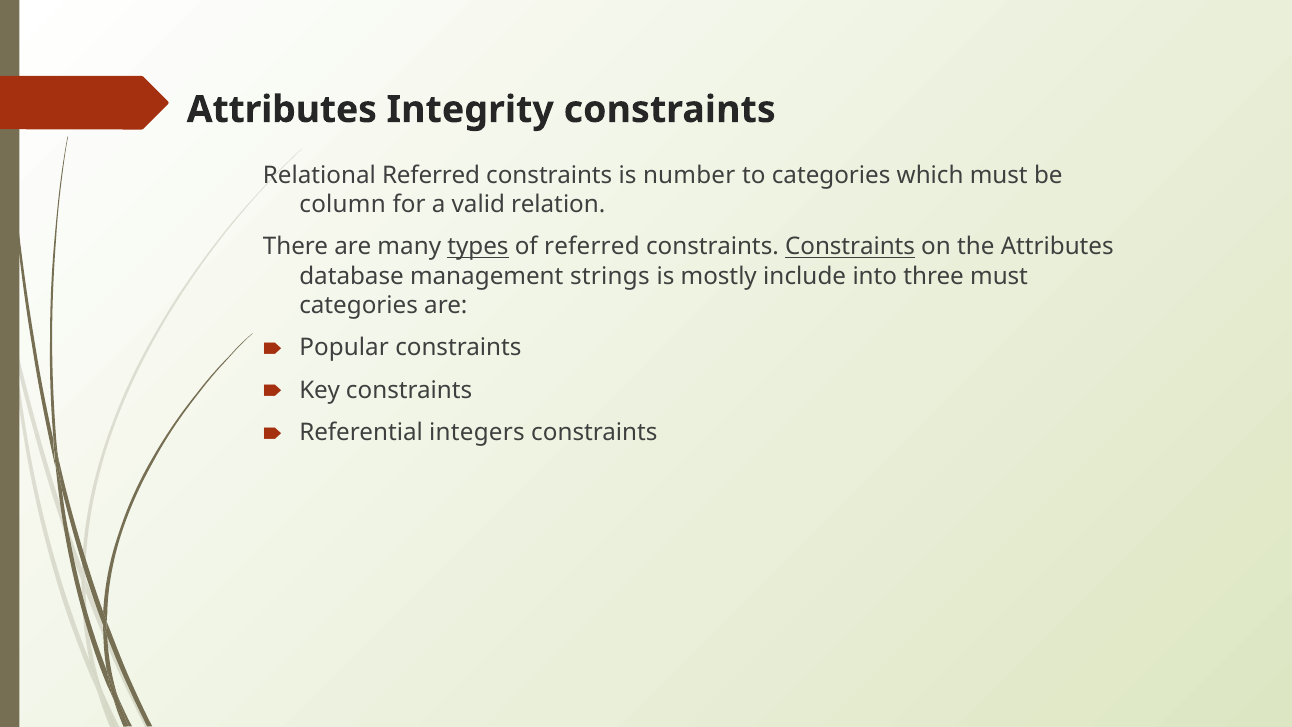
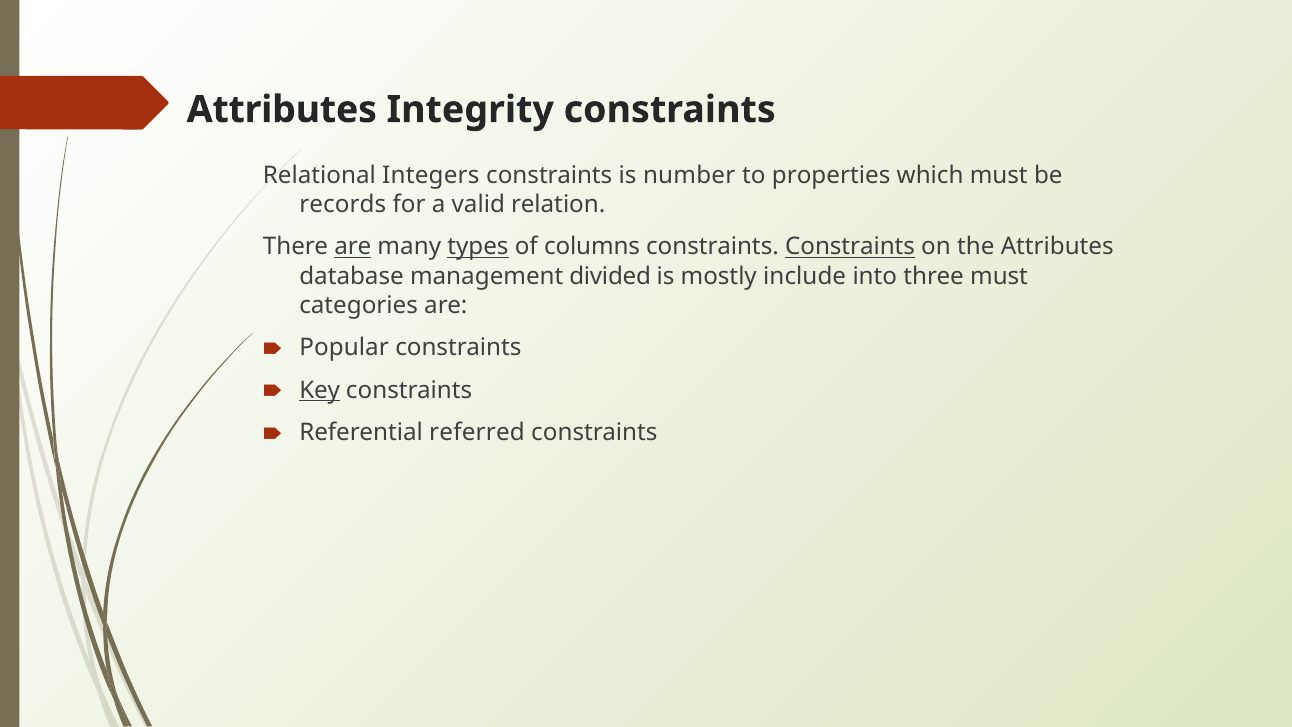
Relational Referred: Referred -> Integers
to categories: categories -> properties
column: column -> records
are at (353, 247) underline: none -> present
of referred: referred -> columns
strings: strings -> divided
Key underline: none -> present
integers: integers -> referred
